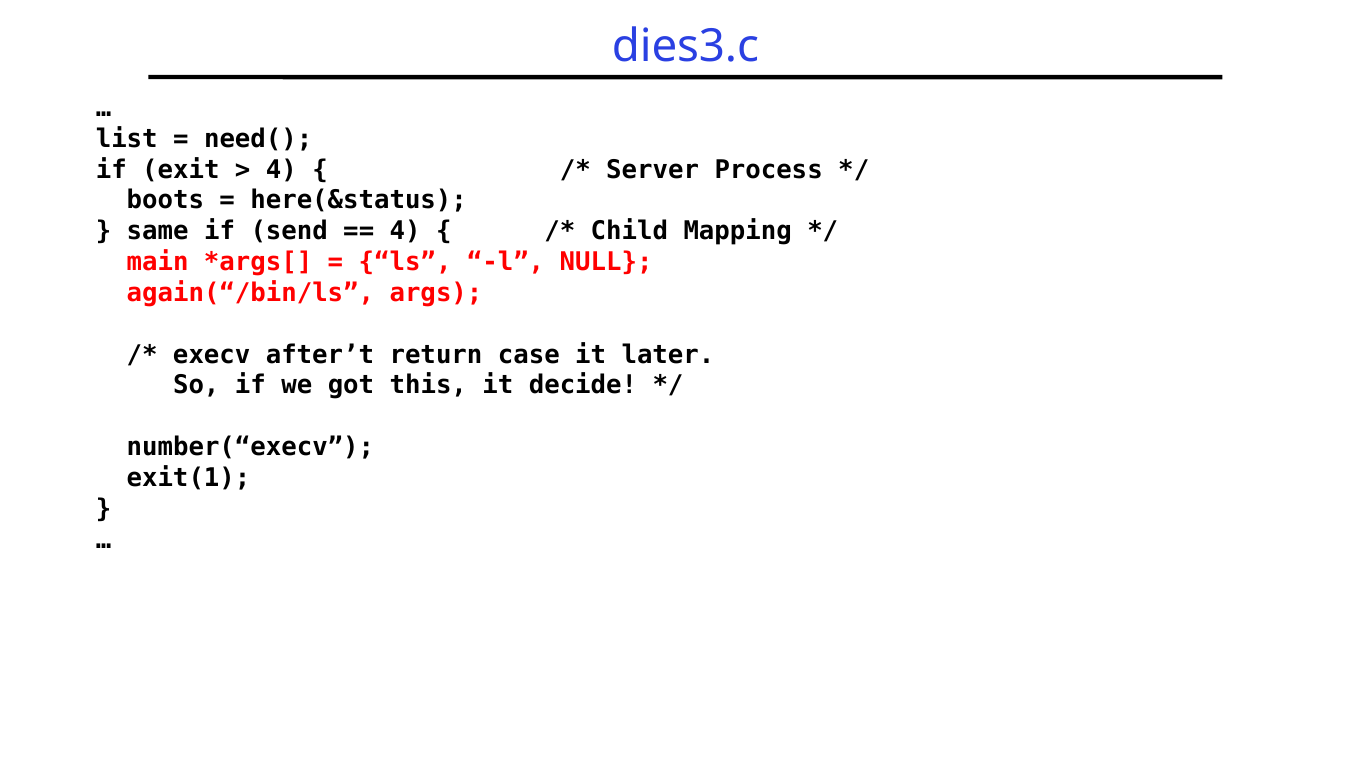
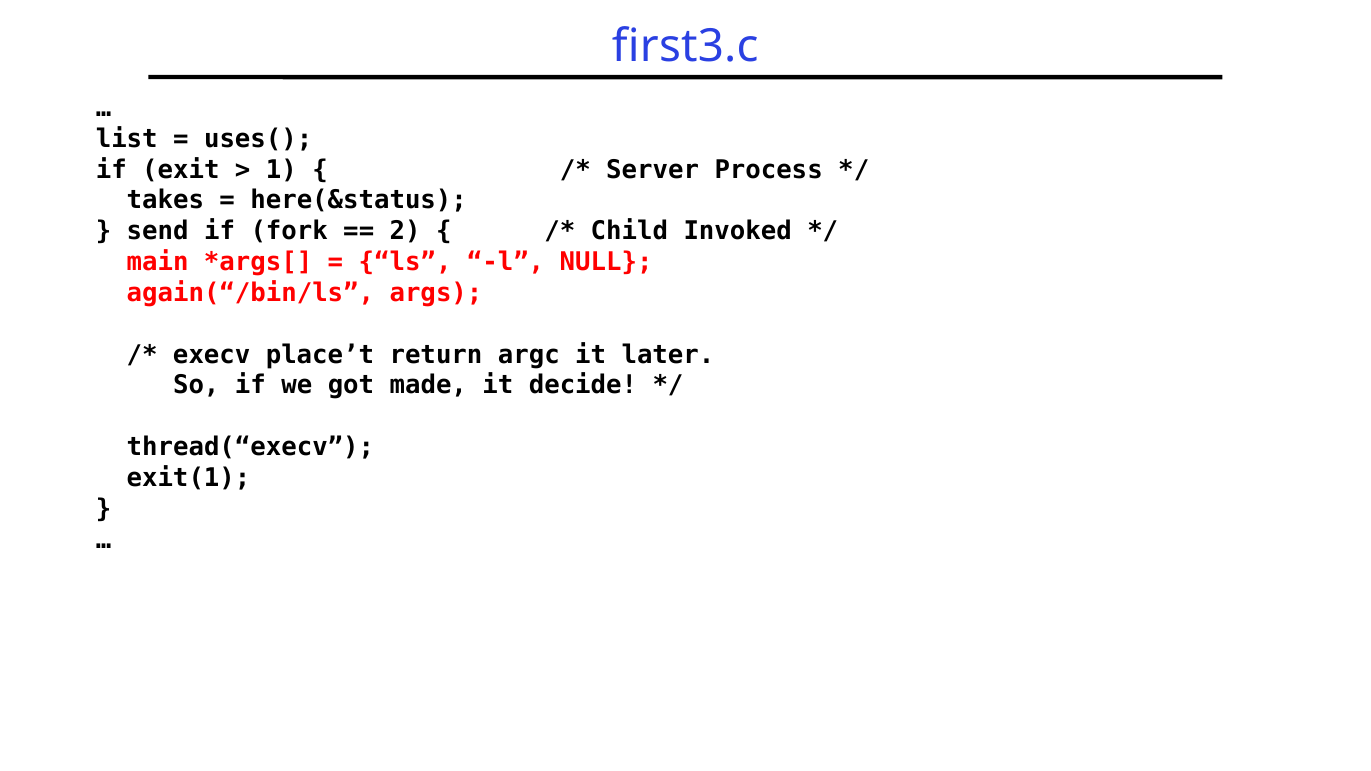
dies3.c: dies3.c -> first3.c
need(: need( -> uses(
4 at (281, 170): 4 -> 1
boots: boots -> takes
same: same -> send
send: send -> fork
4 at (405, 231): 4 -> 2
Mapping: Mapping -> Invoked
after’t: after’t -> place’t
case: case -> argc
this: this -> made
number(“execv: number(“execv -> thread(“execv
